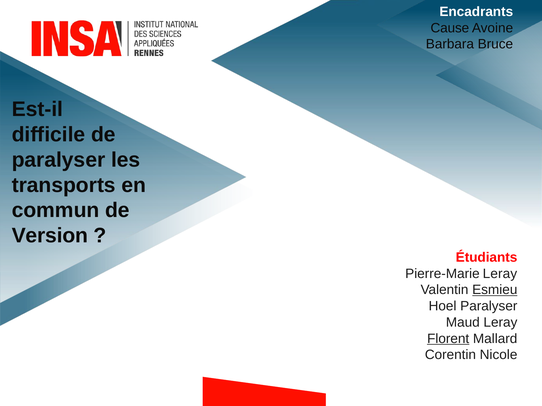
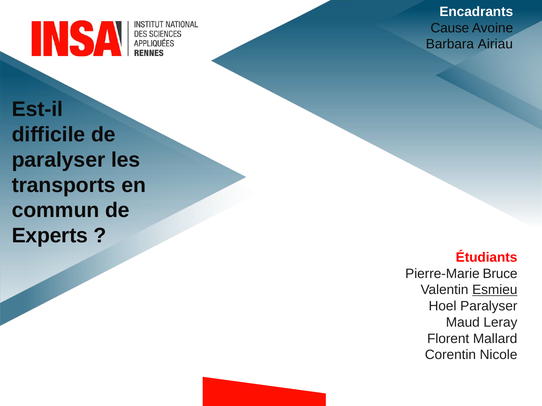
Bruce: Bruce -> Airiau
Version: Version -> Experts
Pierre-Marie Leray: Leray -> Bruce
Florent underline: present -> none
